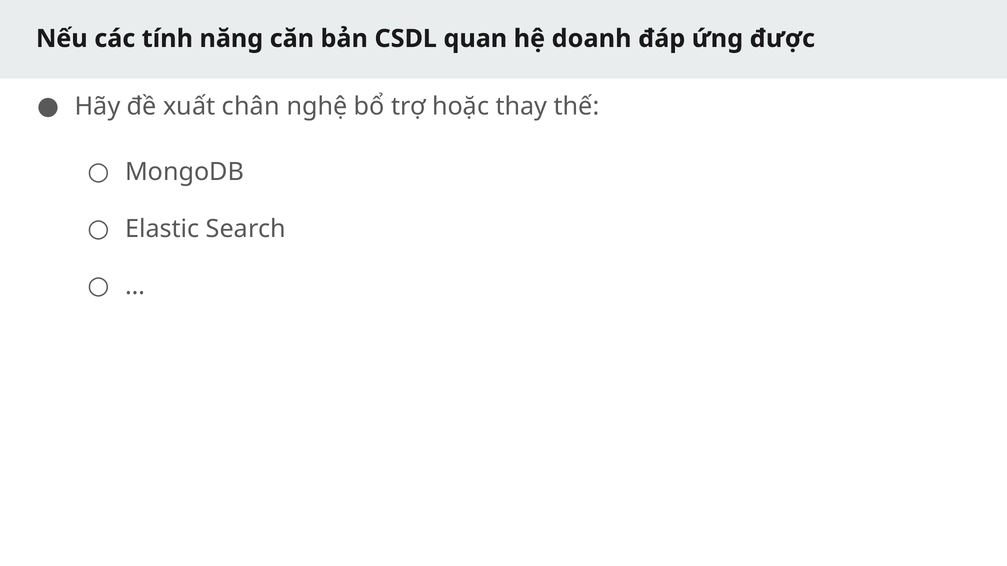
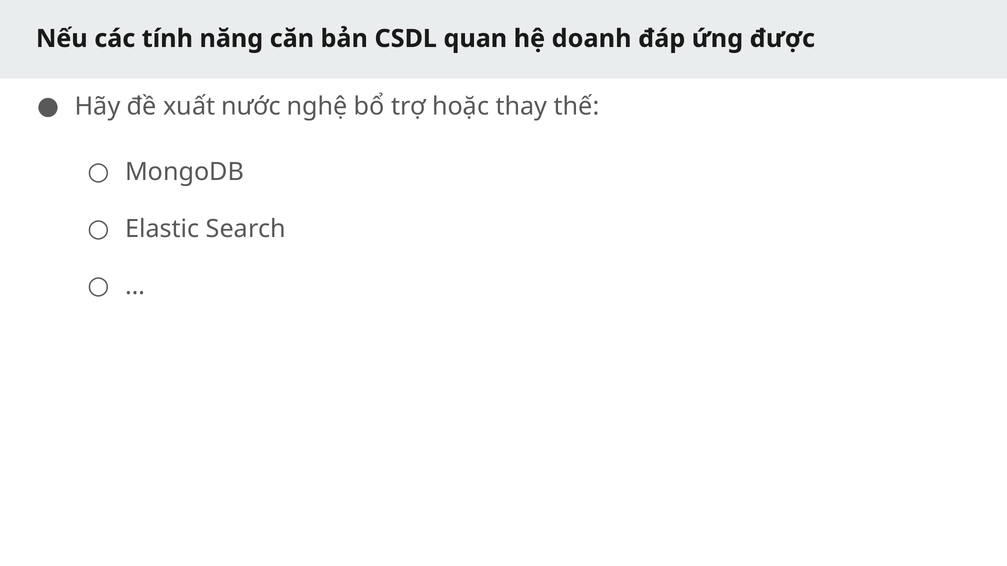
chân: chân -> nước
